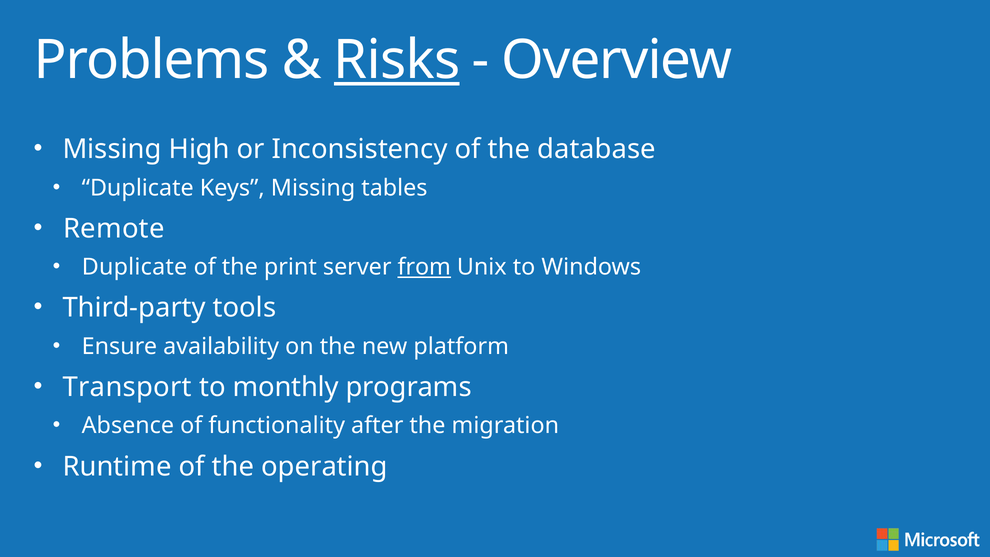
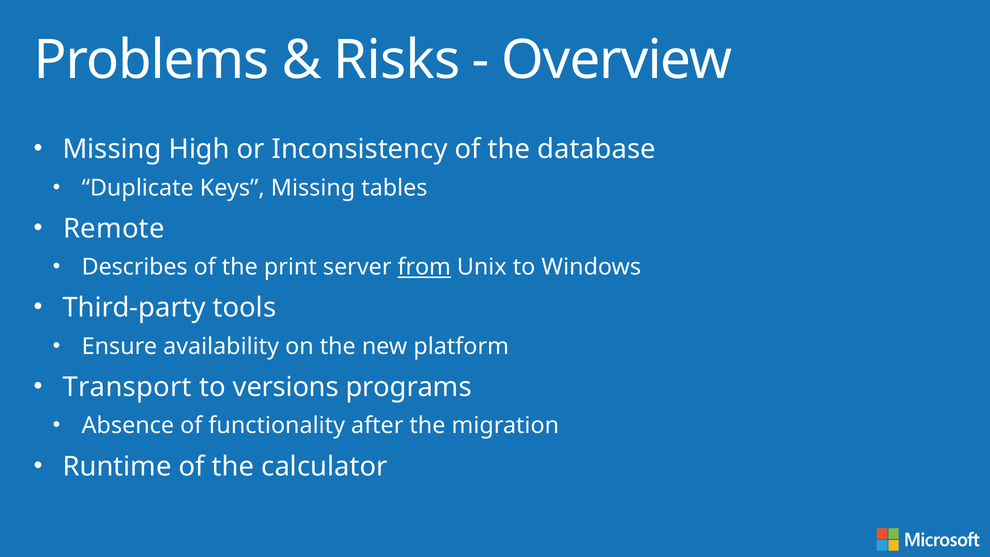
Risks underline: present -> none
Duplicate at (135, 267): Duplicate -> Describes
monthly: monthly -> versions
operating: operating -> calculator
